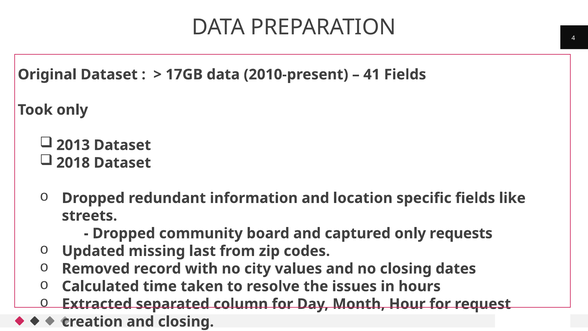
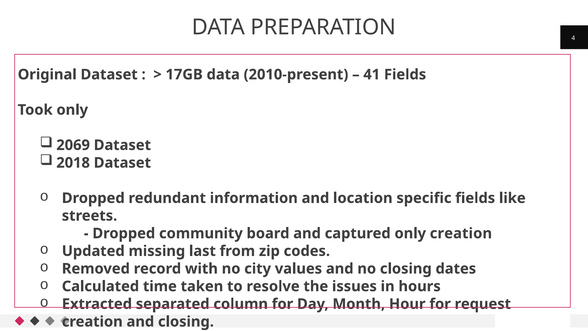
2013: 2013 -> 2069
only requests: requests -> creation
